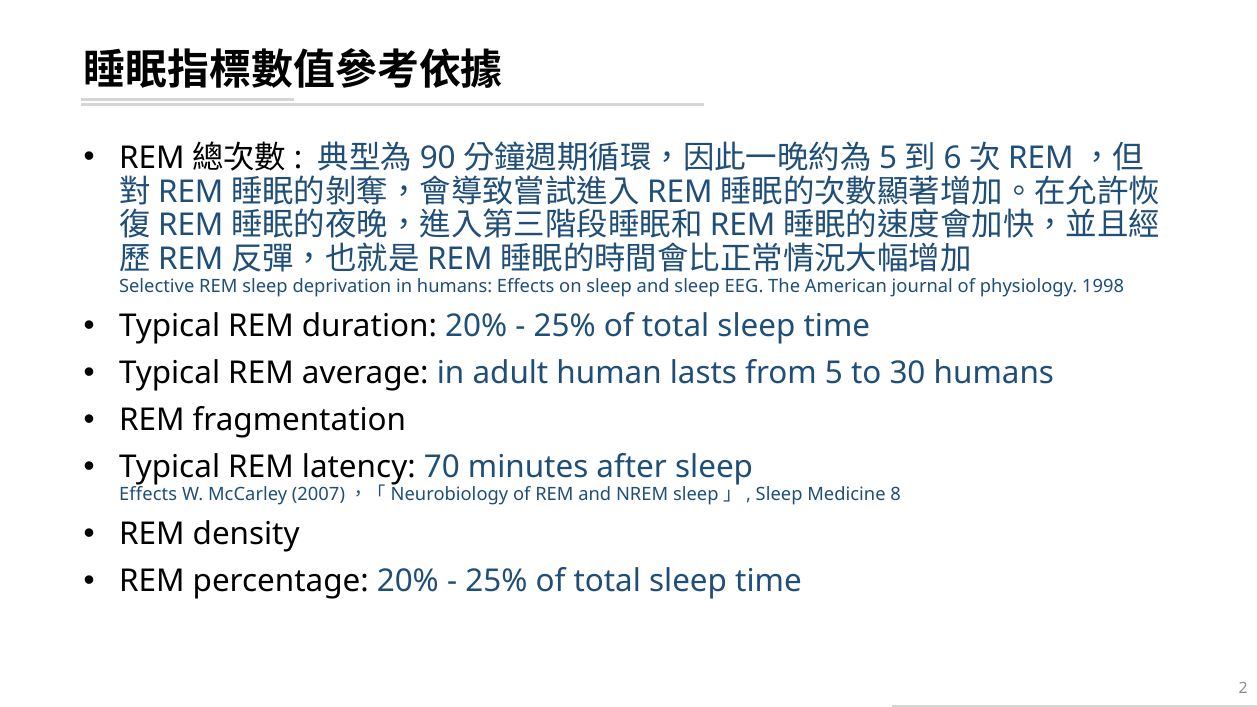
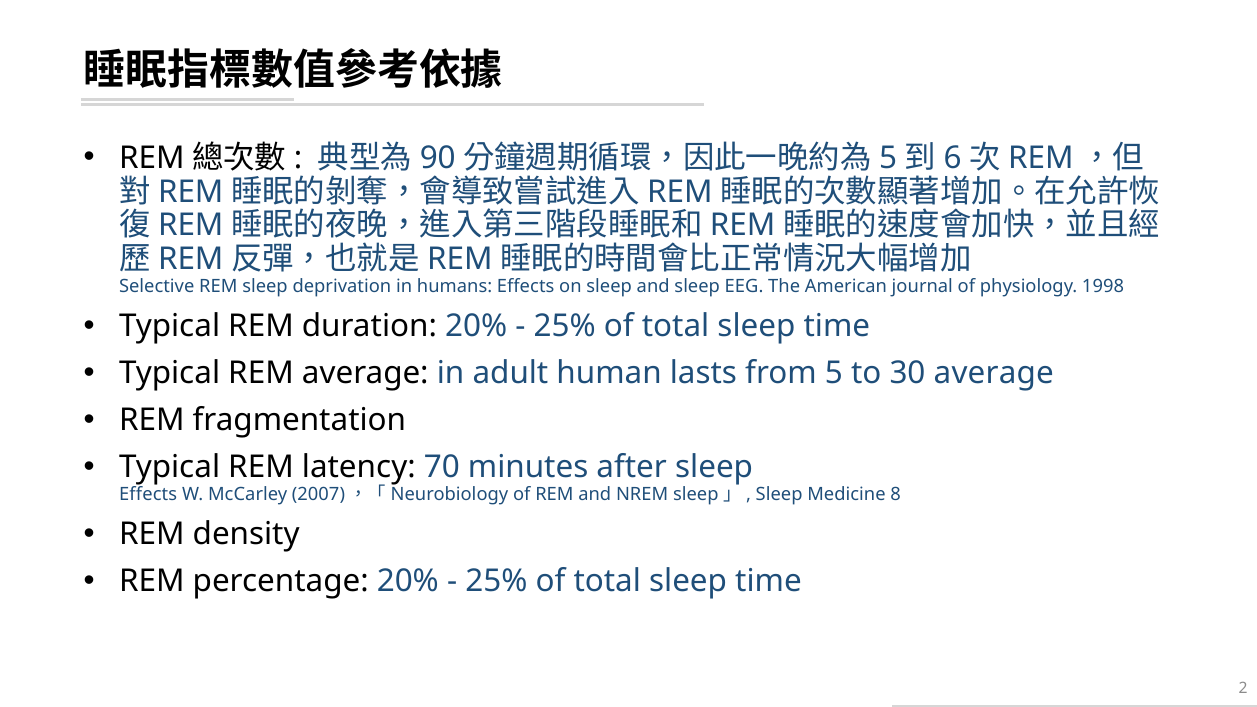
30 humans: humans -> average
